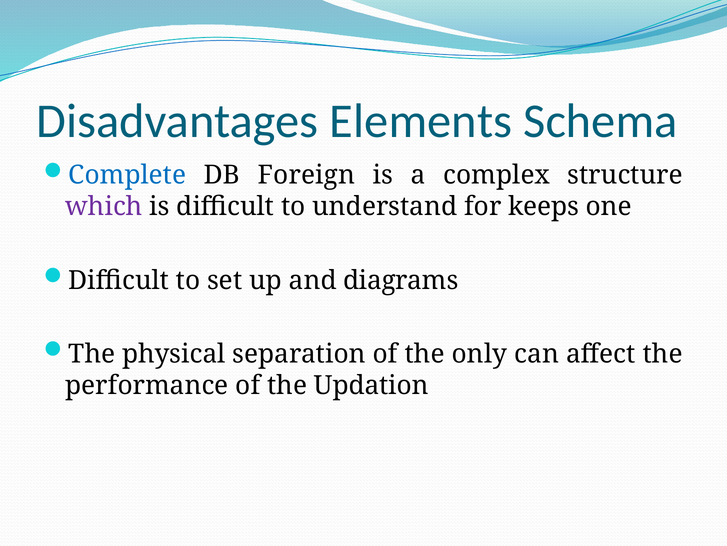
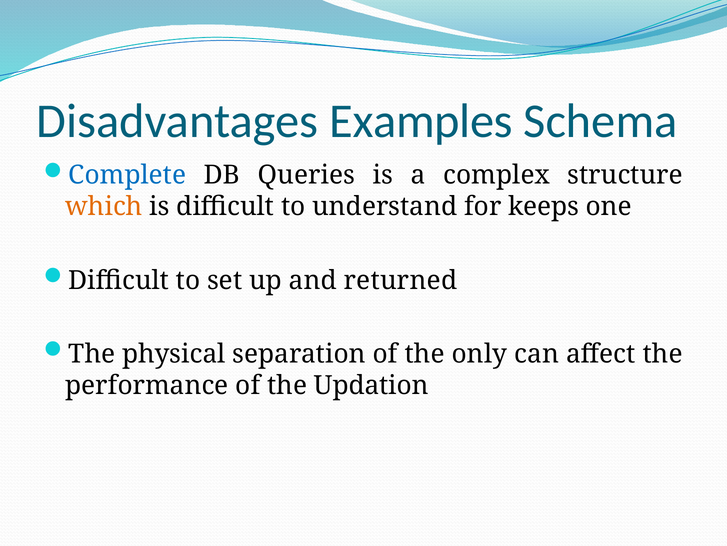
Elements: Elements -> Examples
Foreign: Foreign -> Queries
which colour: purple -> orange
diagrams: diagrams -> returned
